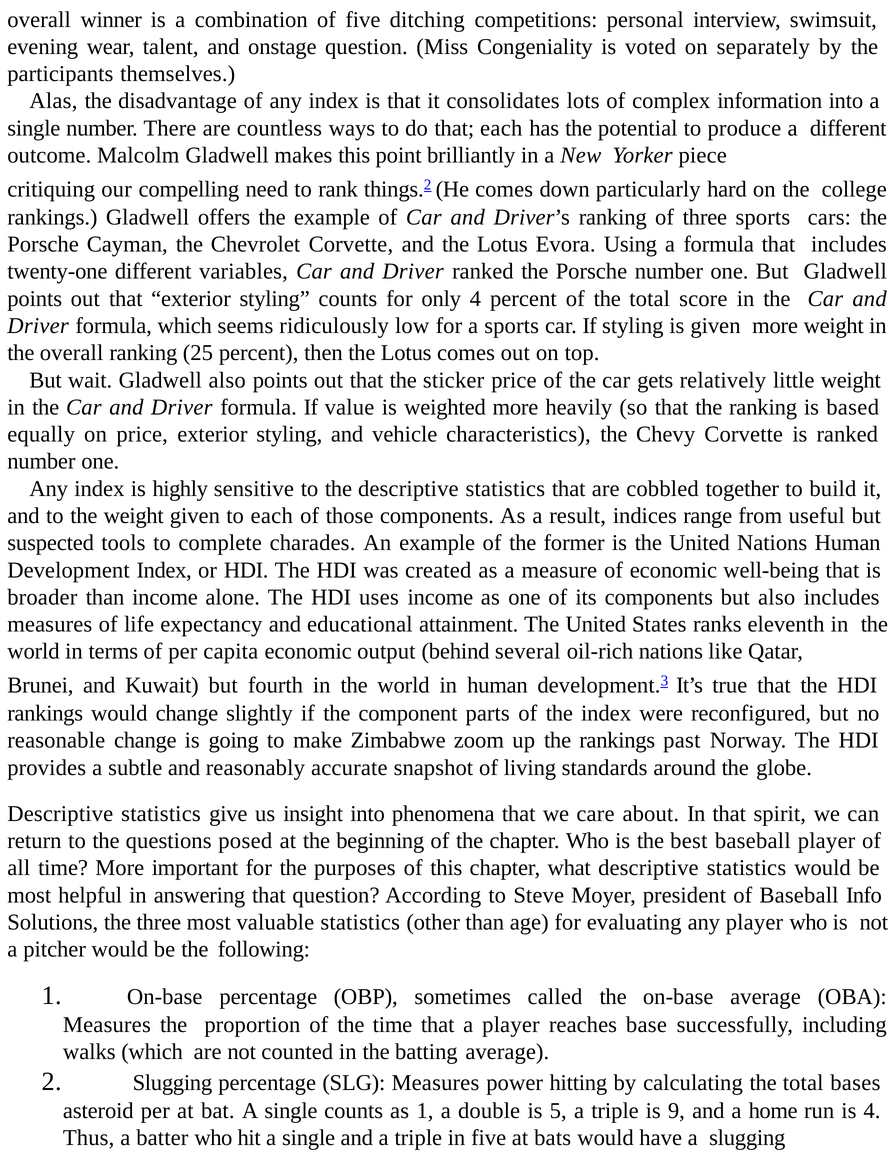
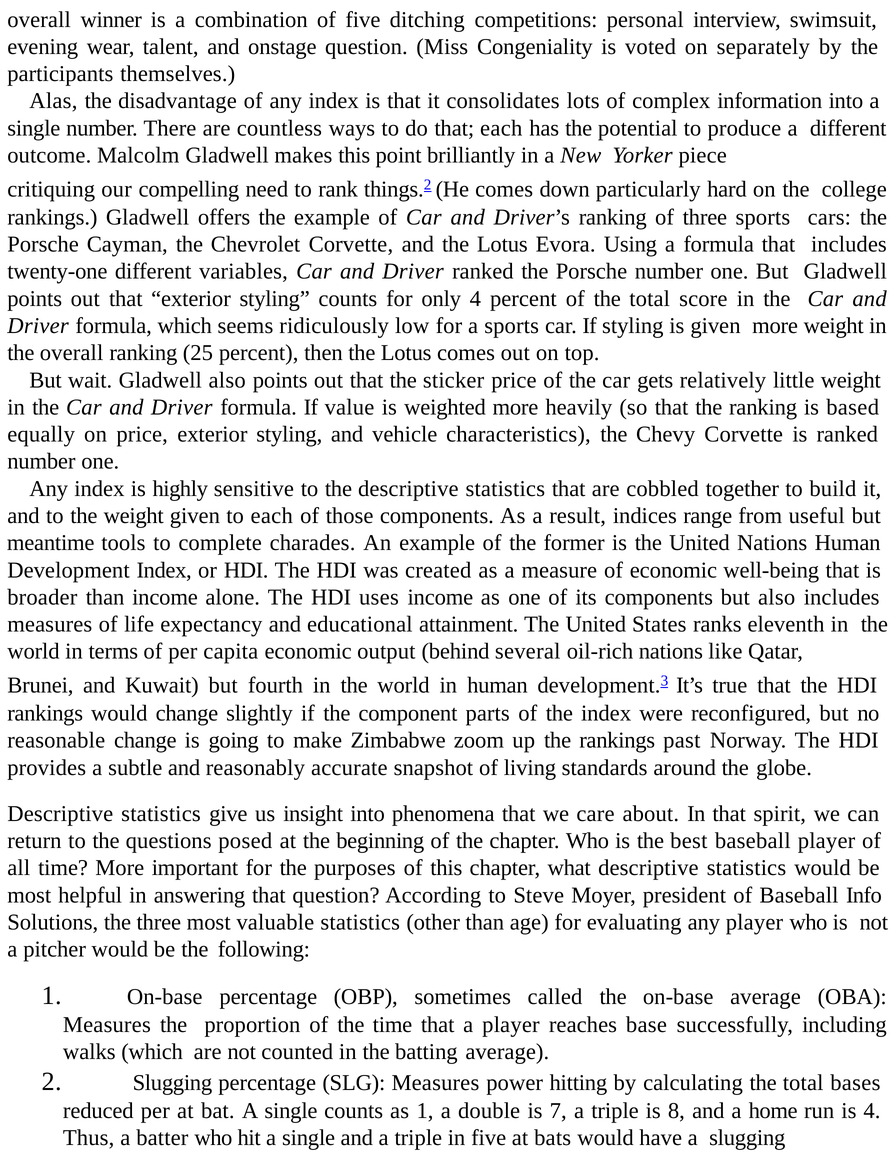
suspected: suspected -> meantime
asteroid: asteroid -> reduced
5: 5 -> 7
9: 9 -> 8
